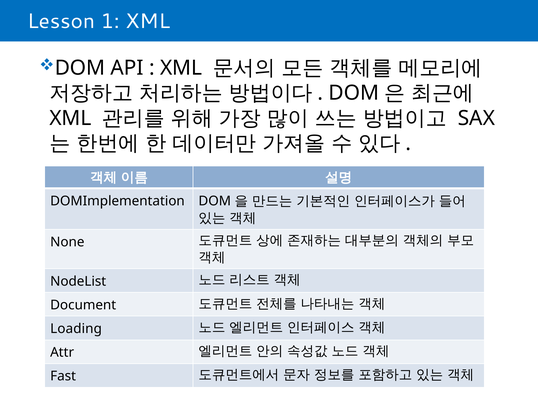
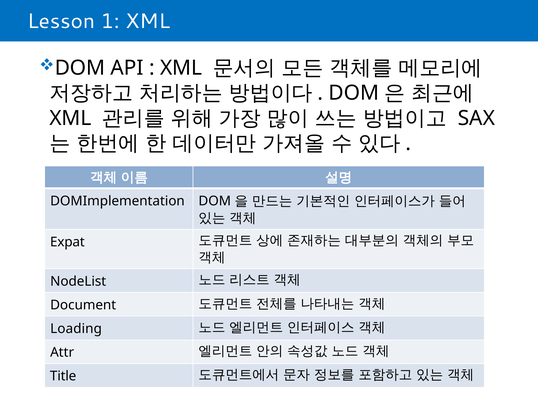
None: None -> Expat
Fast: Fast -> Title
